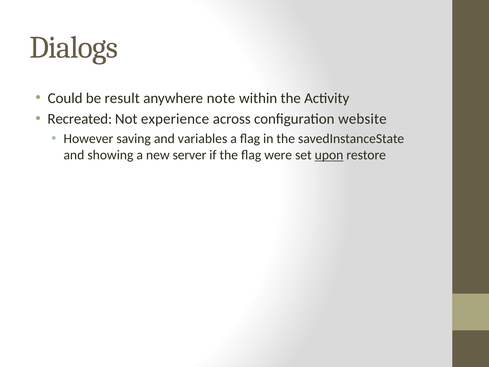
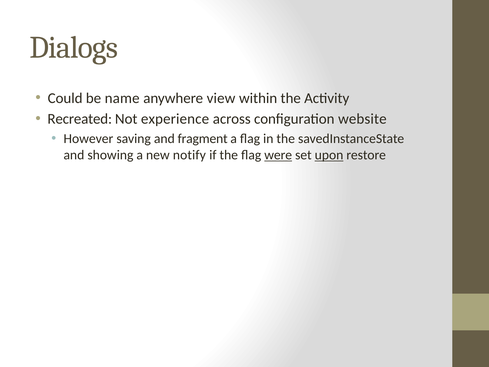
result: result -> name
note: note -> view
variables: variables -> fragment
server: server -> notify
were underline: none -> present
